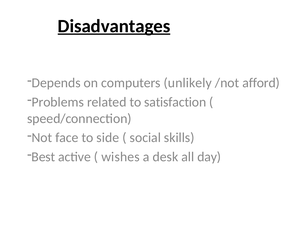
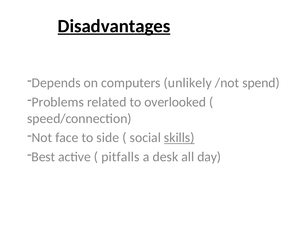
afford: afford -> spend
satisfaction: satisfaction -> overlooked
skills underline: none -> present
wishes: wishes -> pitfalls
